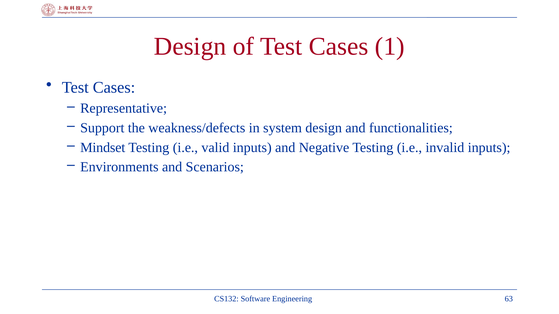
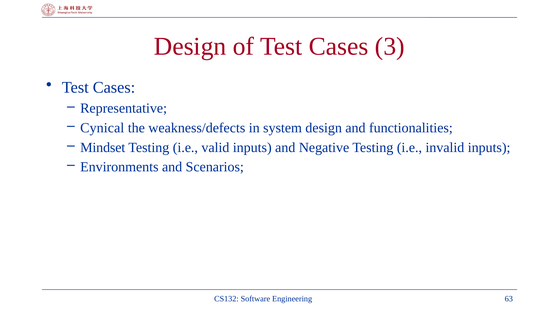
1: 1 -> 3
Support: Support -> Cynical
